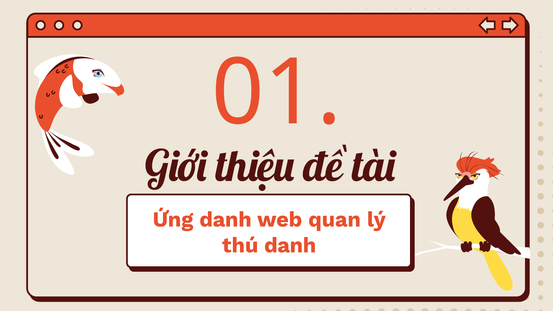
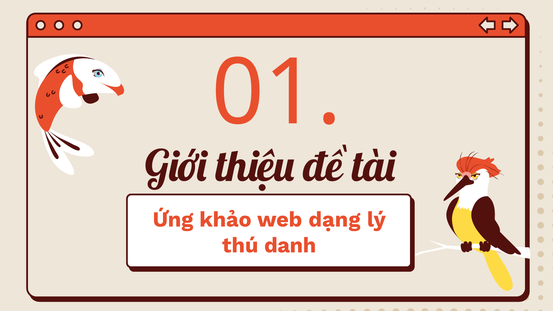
Ứng danh: danh -> khảo
quan: quan -> dạng
